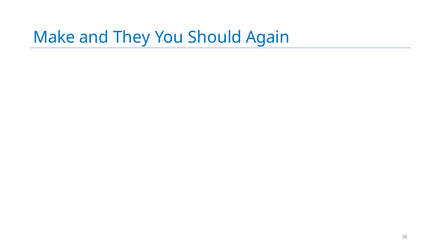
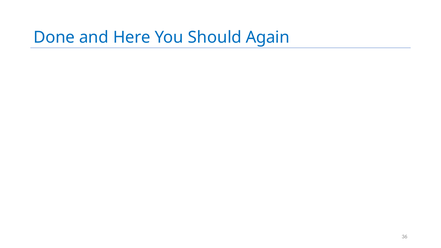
Make: Make -> Done
They: They -> Here
